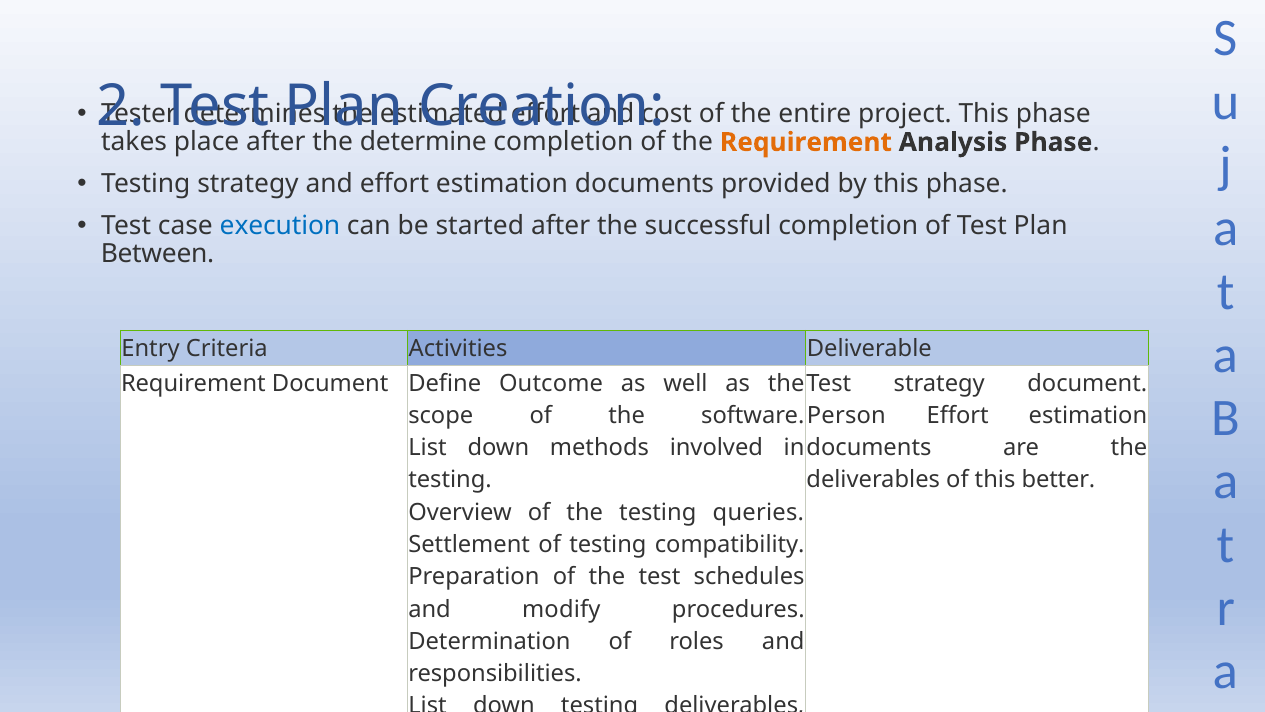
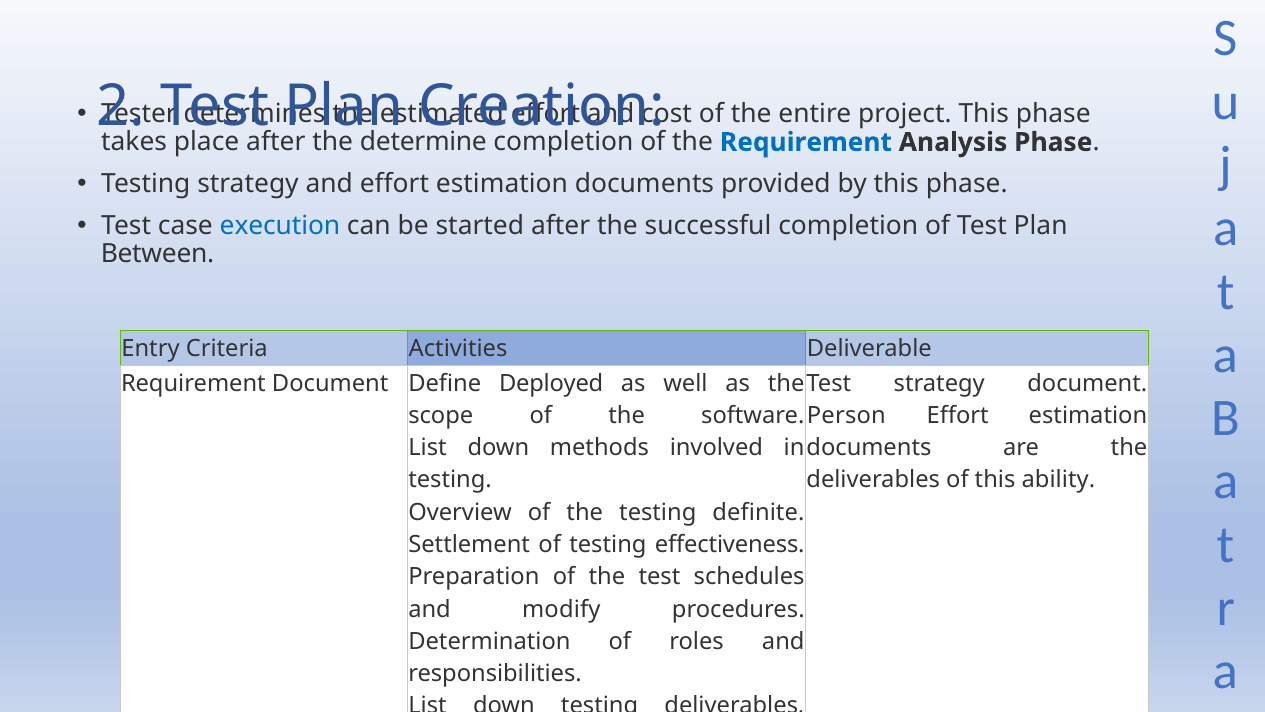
Requirement at (806, 142) colour: orange -> blue
Outcome: Outcome -> Deployed
better: better -> ability
queries: queries -> definite
compatibility: compatibility -> effectiveness
